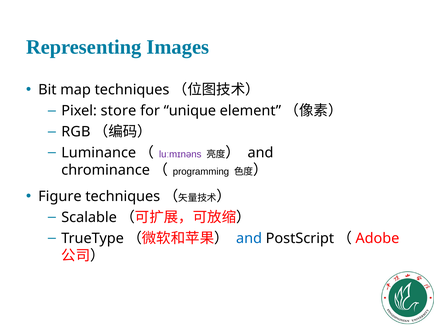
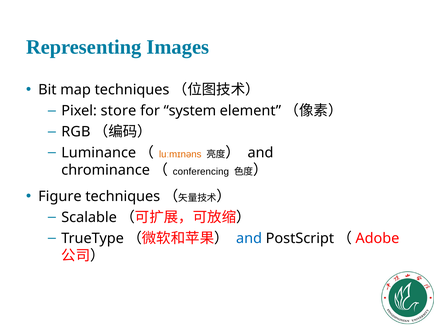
unique: unique -> system
luːmɪnəns colour: purple -> orange
programming: programming -> conferencing
